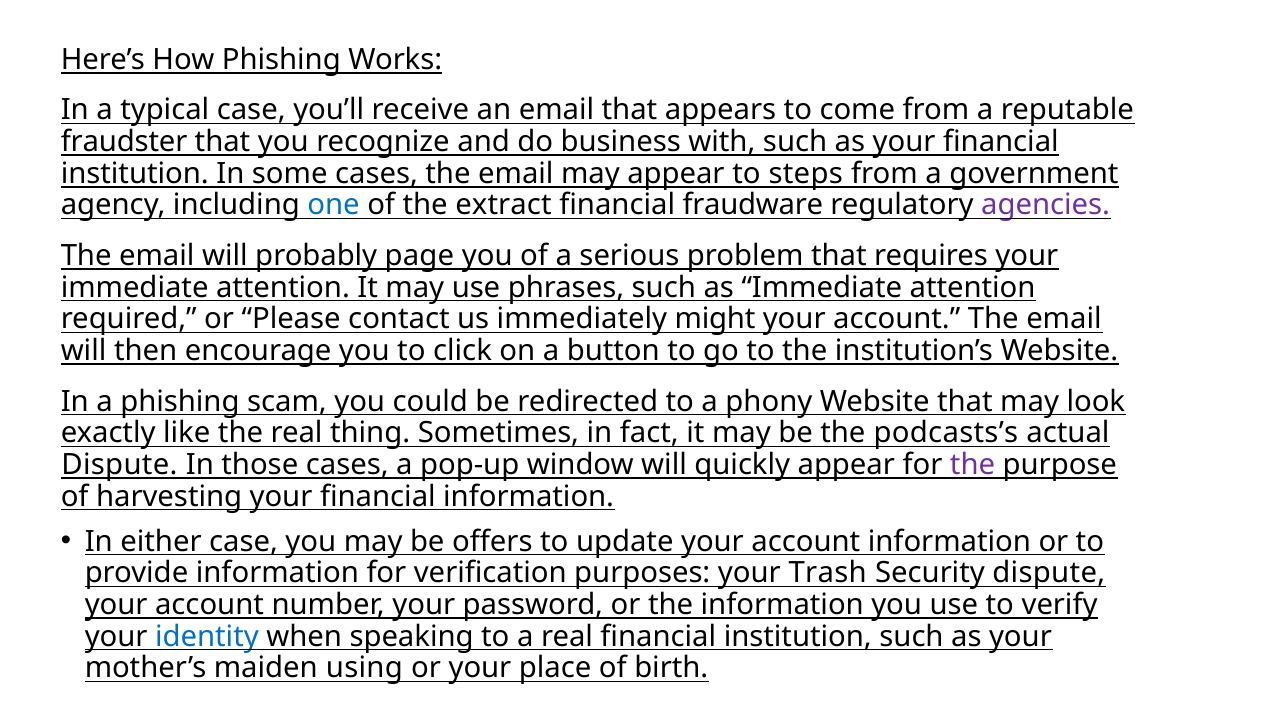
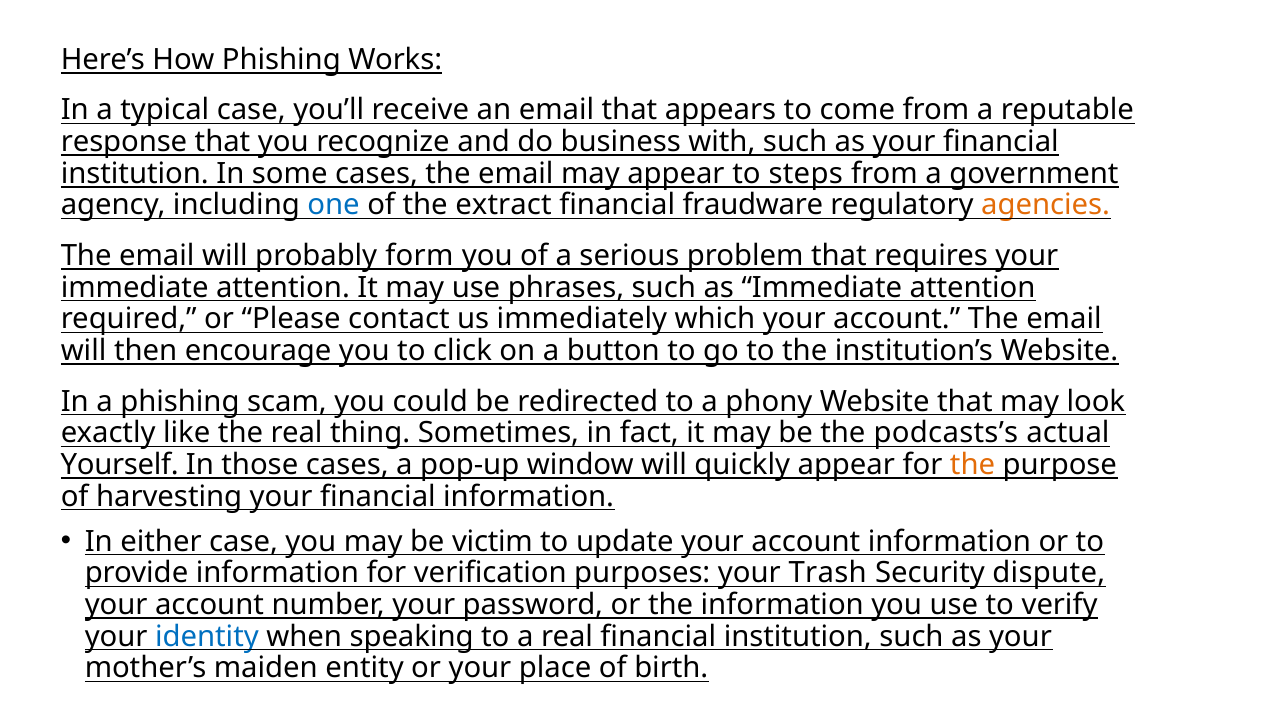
fraudster: fraudster -> response
agencies colour: purple -> orange
page: page -> form
might: might -> which
Dispute at (119, 464): Dispute -> Yourself
the at (973, 464) colour: purple -> orange
offers: offers -> victim
using: using -> entity
